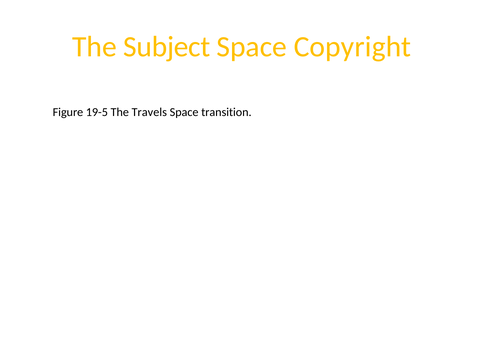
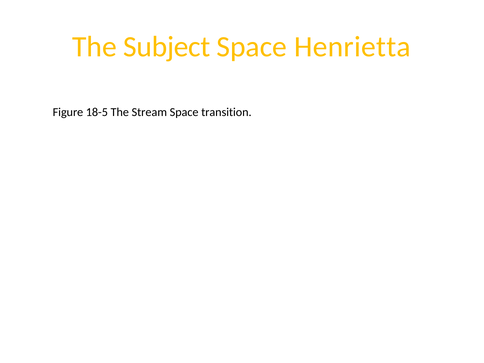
Copyright: Copyright -> Henrietta
19-5: 19-5 -> 18-5
Travels: Travels -> Stream
